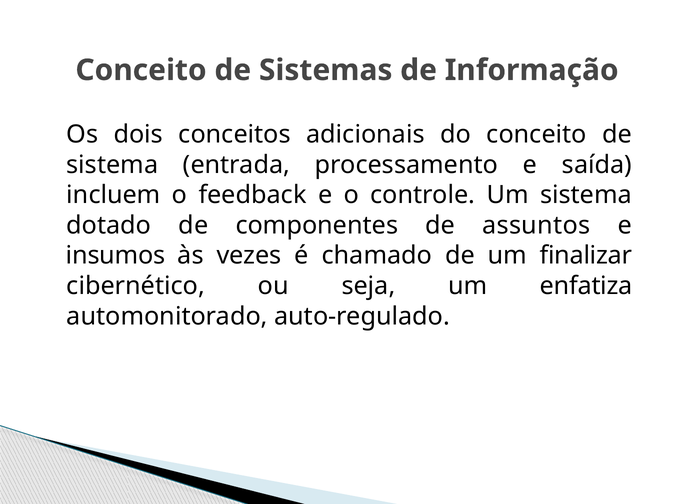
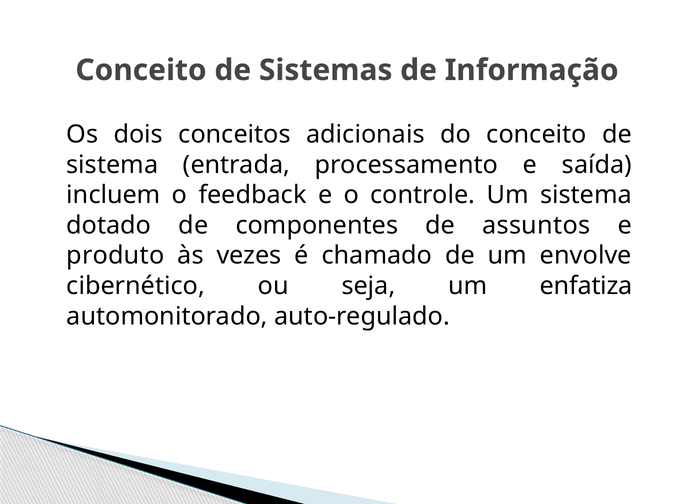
insumos: insumos -> produto
finalizar: finalizar -> envolve
